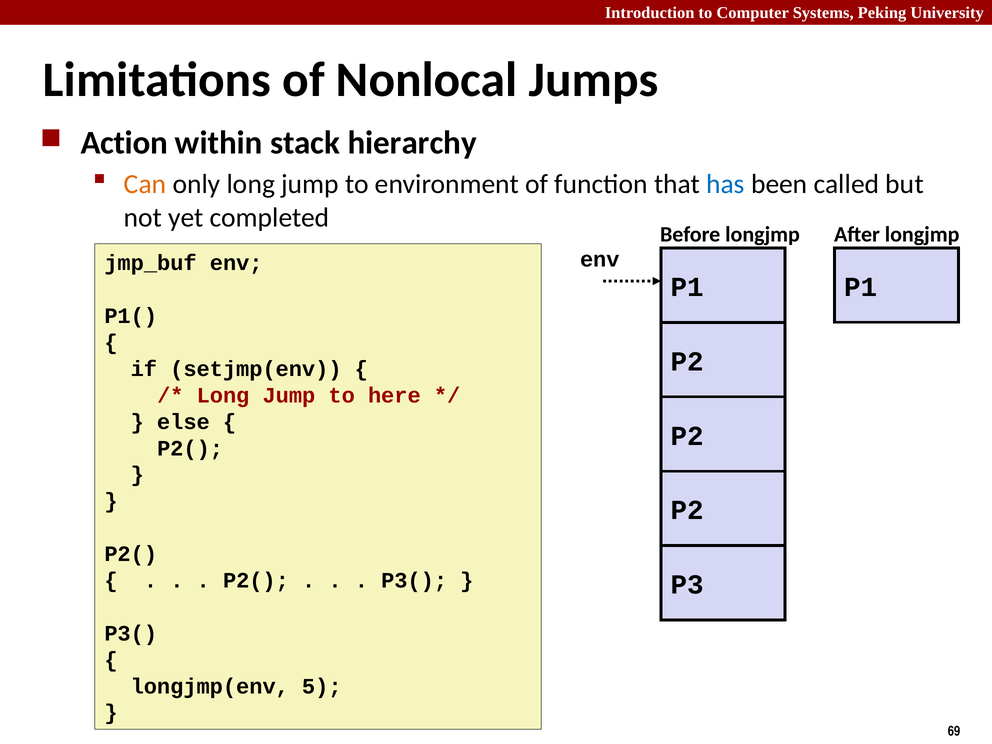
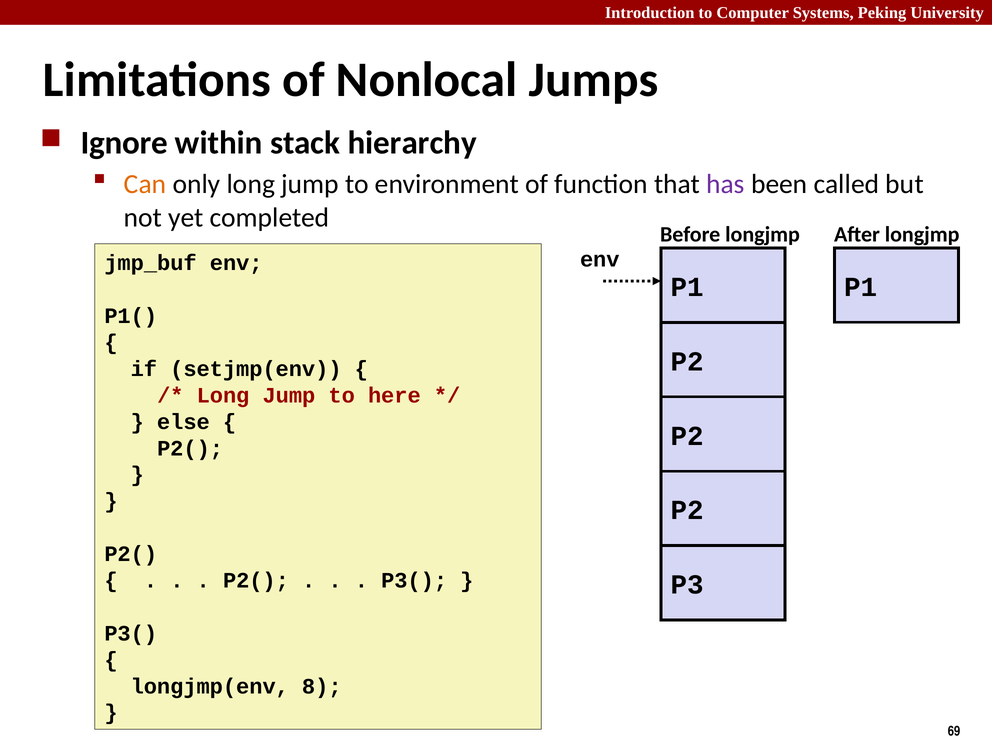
Action: Action -> Ignore
has colour: blue -> purple
5: 5 -> 8
